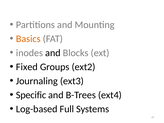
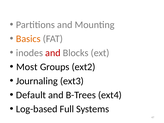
and at (53, 53) colour: black -> red
Fixed: Fixed -> Most
Specific: Specific -> Default
